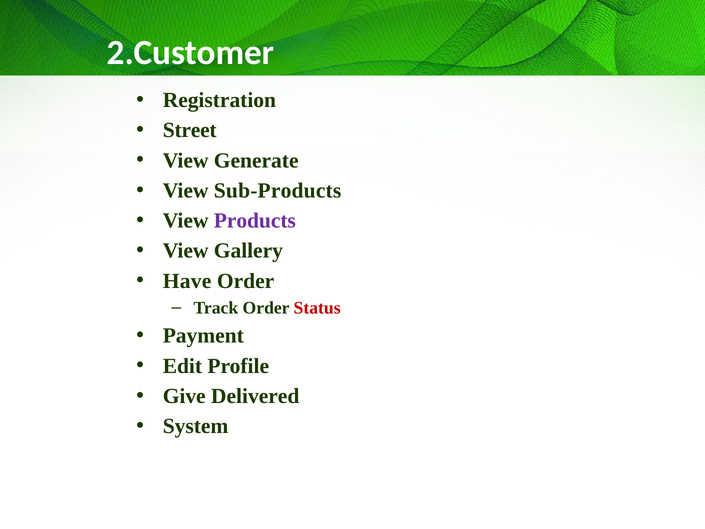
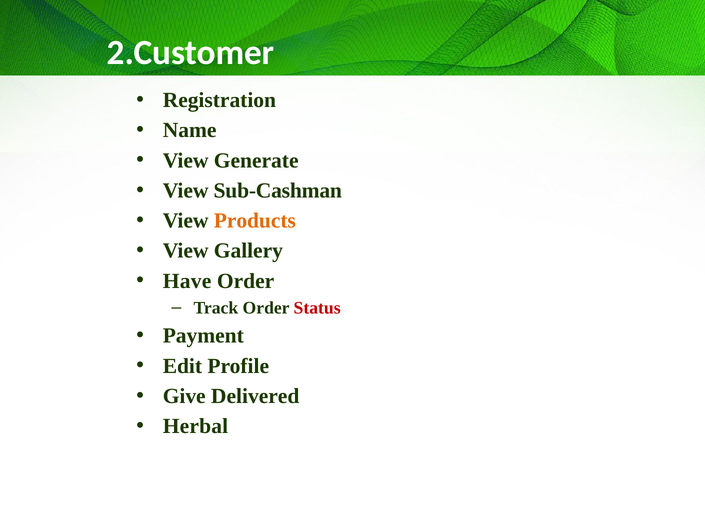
Street: Street -> Name
Sub-Products: Sub-Products -> Sub-Cashman
Products colour: purple -> orange
System: System -> Herbal
